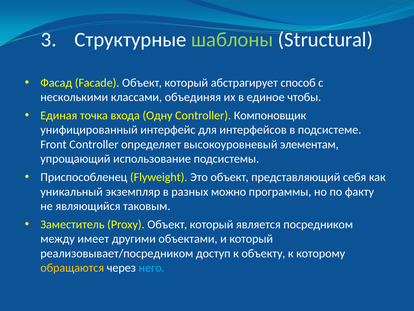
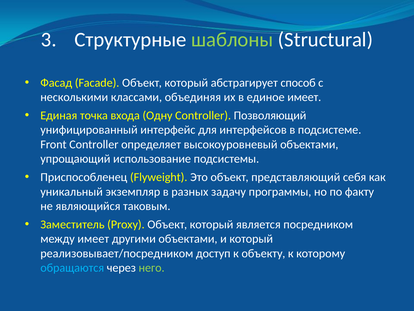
единое чтобы: чтобы -> имеет
Компоновщик: Компоновщик -> Позволяющий
высокоуровневый элементам: элементам -> объектами
можно: можно -> задачу
обращаются colour: yellow -> light blue
него colour: light blue -> light green
